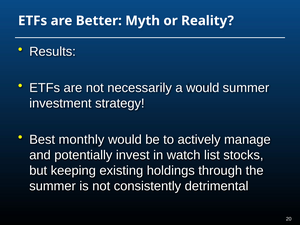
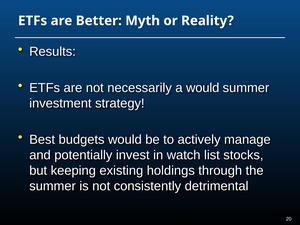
monthly: monthly -> budgets
